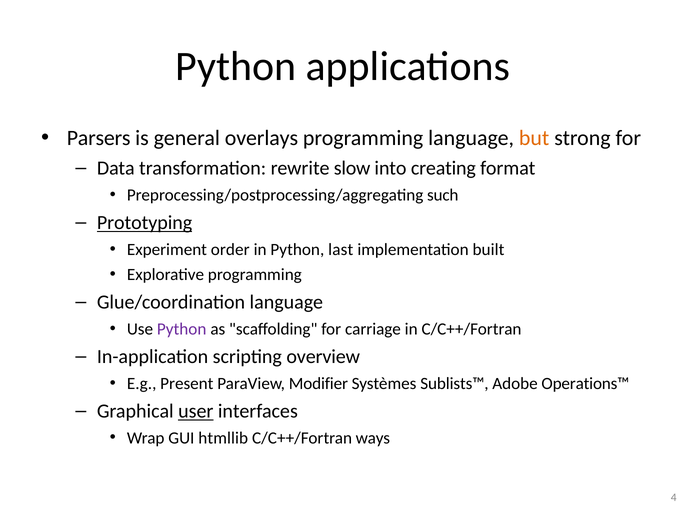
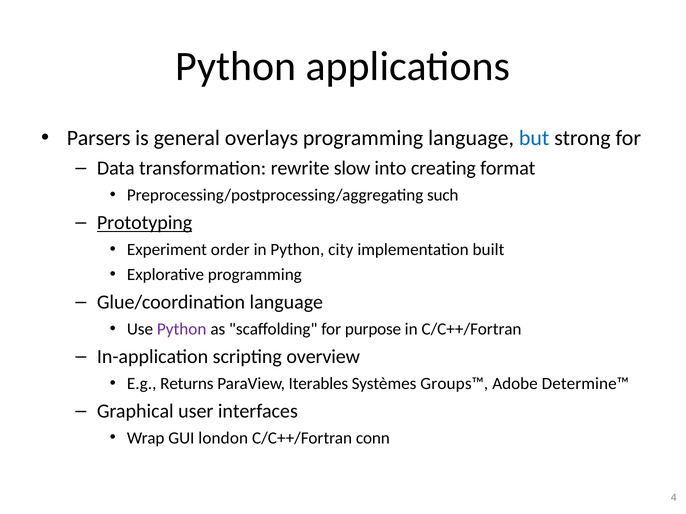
but colour: orange -> blue
last: last -> city
carriage: carriage -> purpose
Present: Present -> Returns
Modifier: Modifier -> Iterables
Sublists™: Sublists™ -> Groups™
Operations™: Operations™ -> Determine™
user underline: present -> none
htmllib: htmllib -> london
ways: ways -> conn
